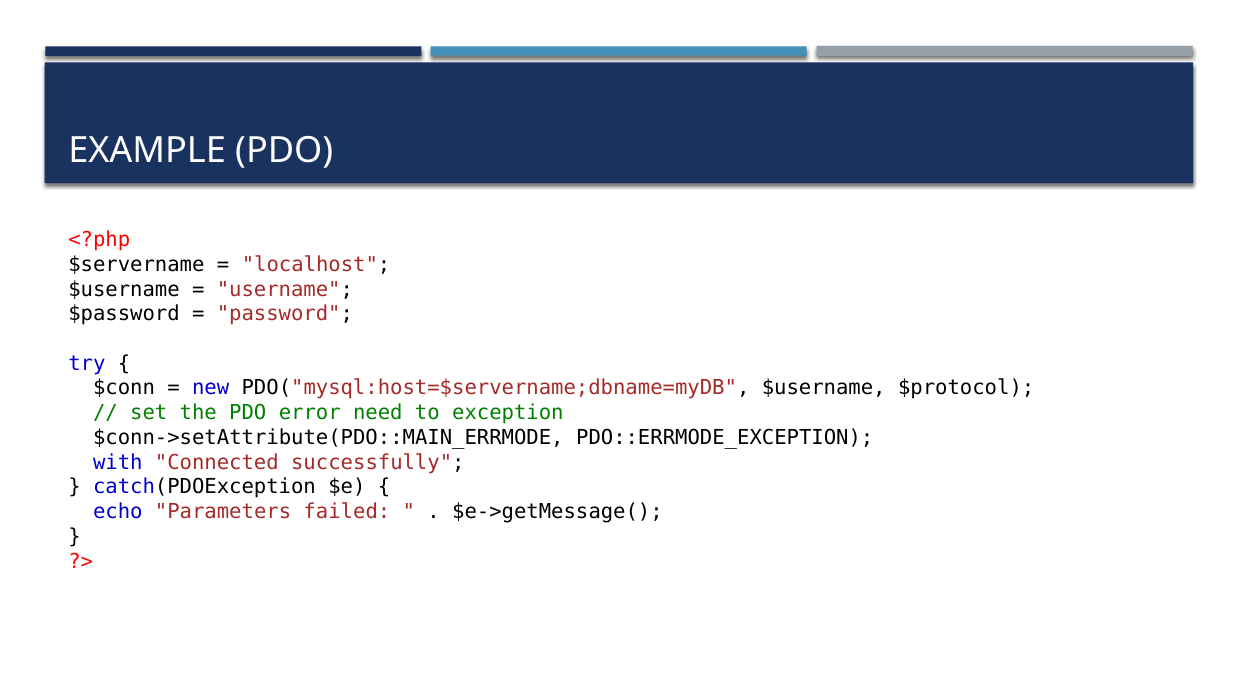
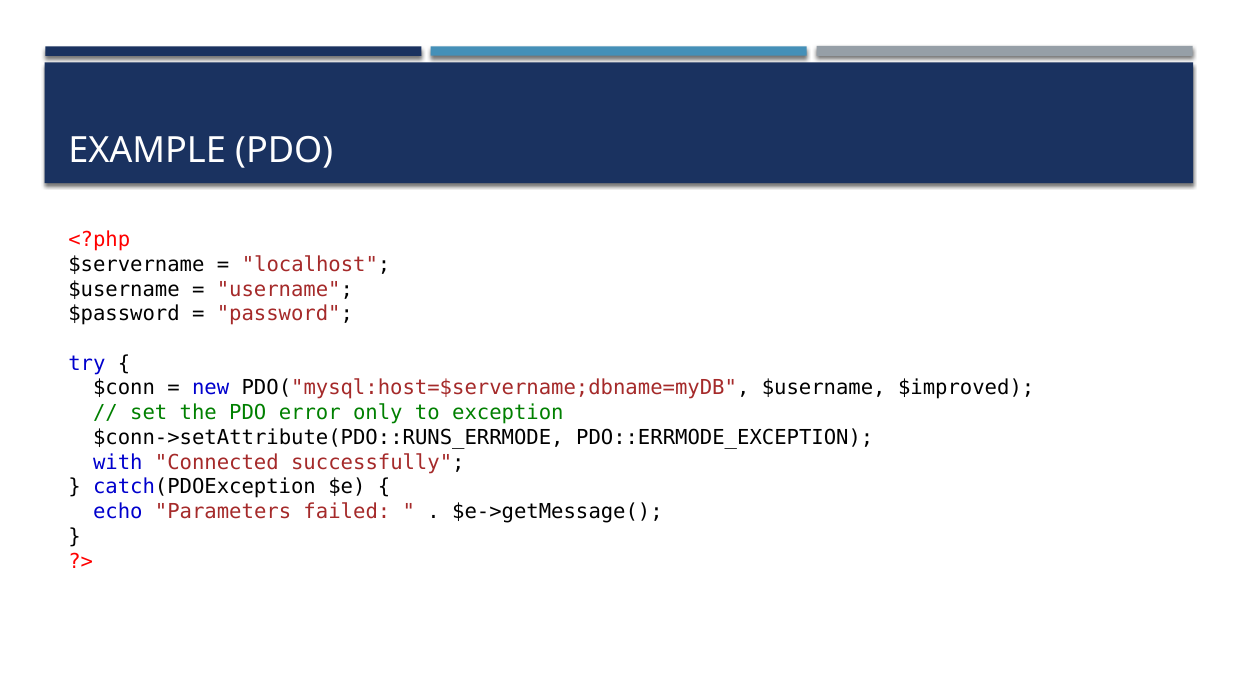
$protocol: $protocol -> $improved
need: need -> only
$conn->setAttribute(PDO::MAIN_ERRMODE: $conn->setAttribute(PDO::MAIN_ERRMODE -> $conn->setAttribute(PDO::RUNS_ERRMODE
